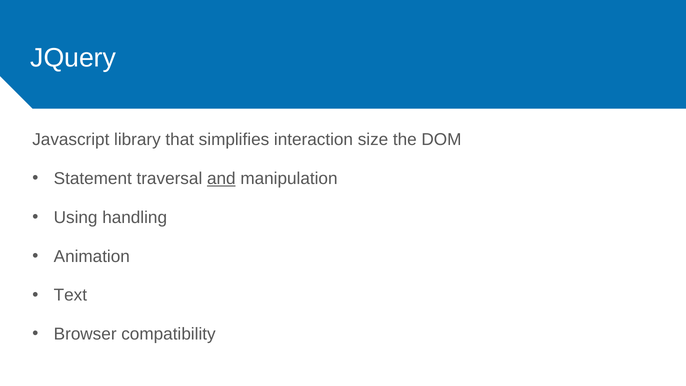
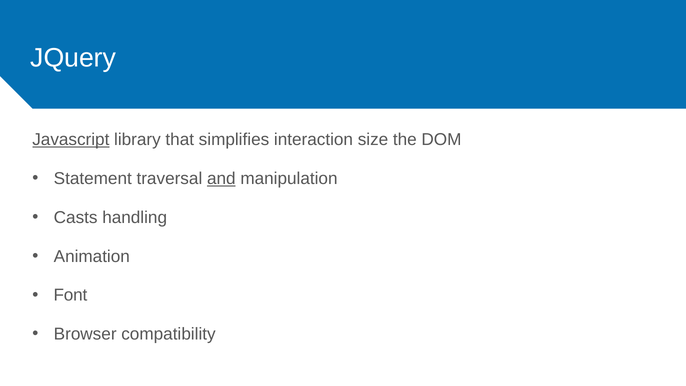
Javascript underline: none -> present
Using: Using -> Casts
Text: Text -> Font
